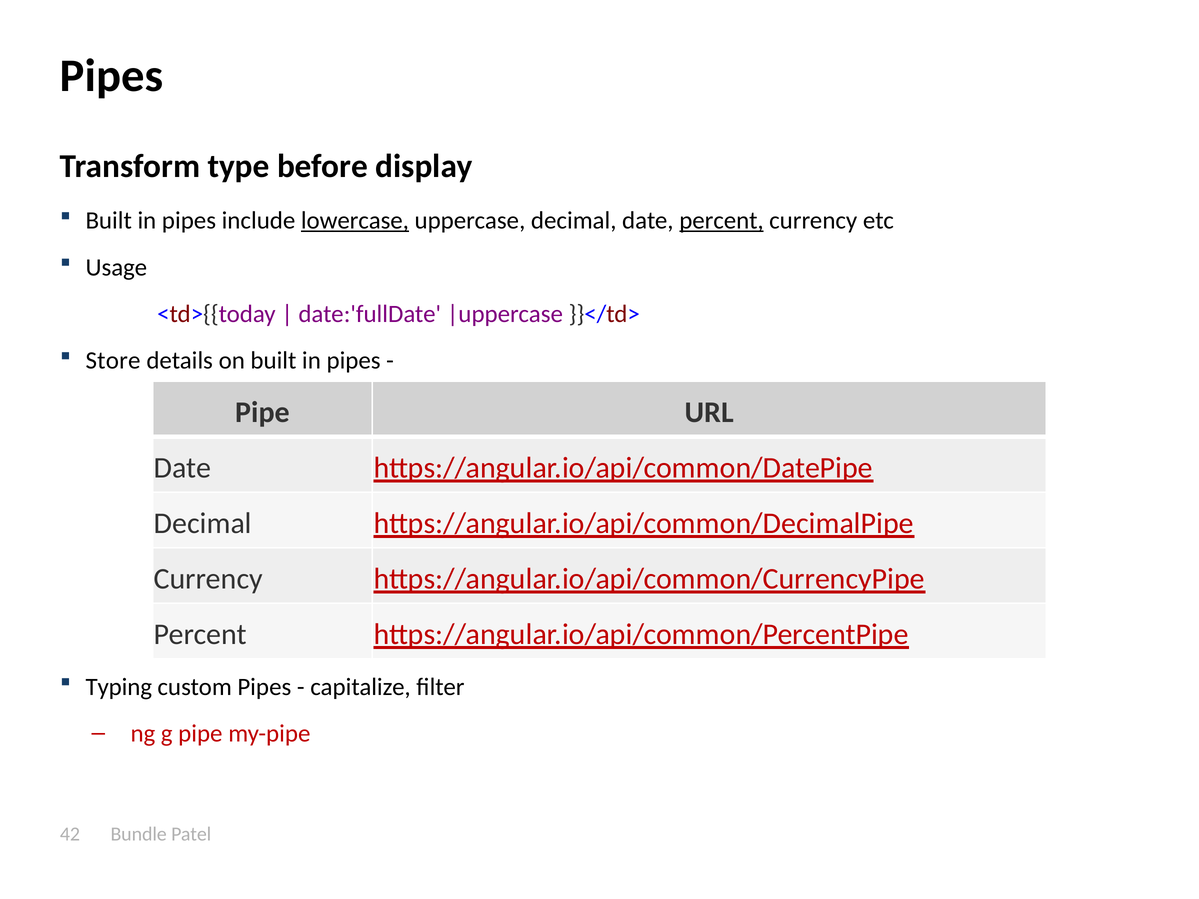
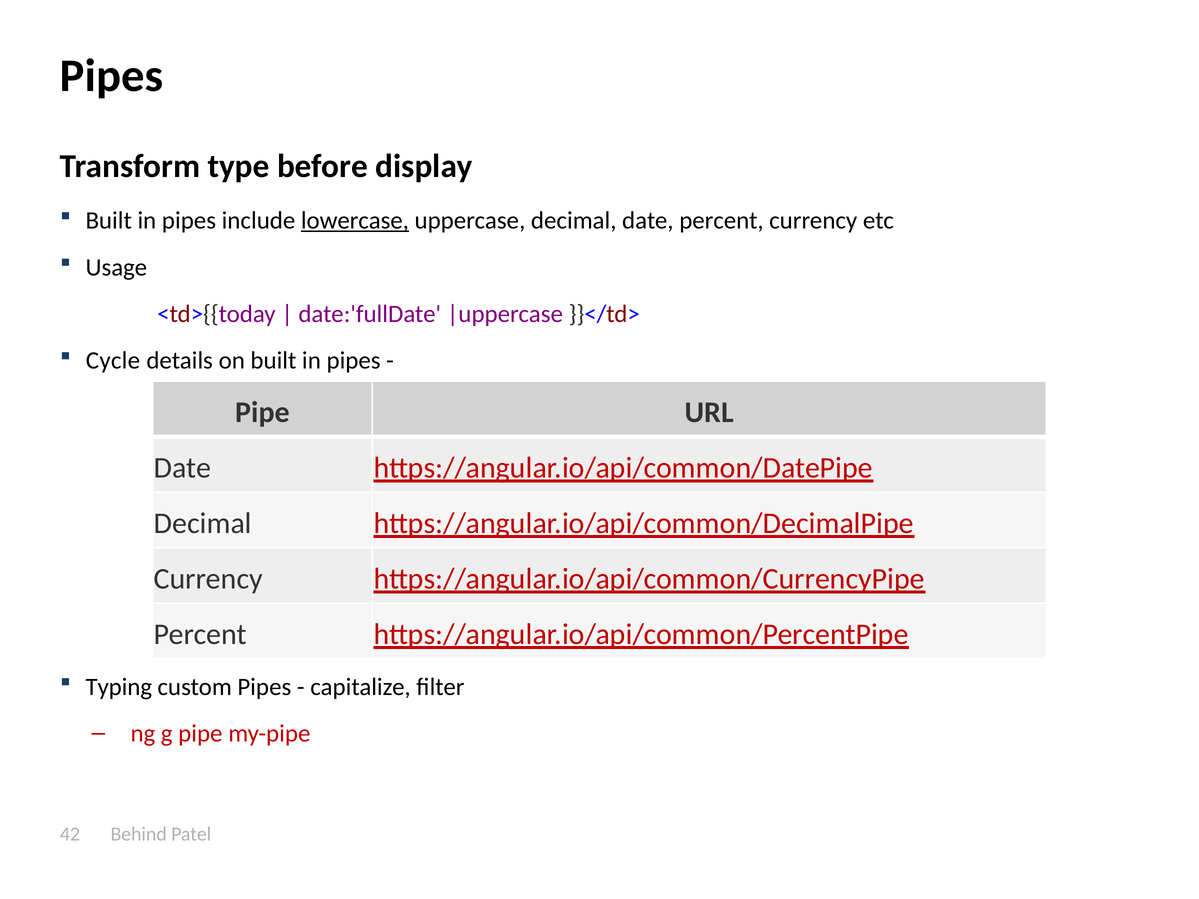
percent at (721, 221) underline: present -> none
Store: Store -> Cycle
Bundle: Bundle -> Behind
